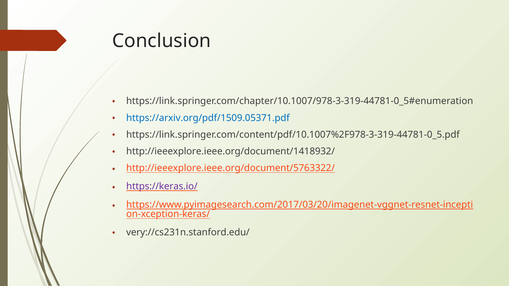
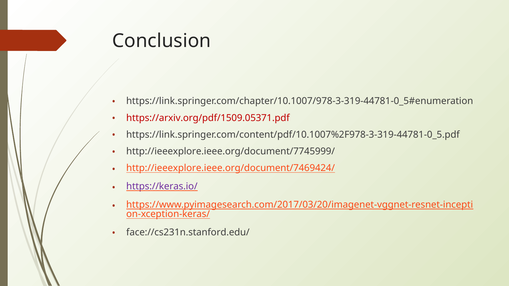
https://arxiv.org/pdf/1509.05371.pdf colour: blue -> red
http://ieeexplore.ieee.org/document/1418932/: http://ieeexplore.ieee.org/document/1418932/ -> http://ieeexplore.ieee.org/document/7745999/
http://ieeexplore.ieee.org/document/5763322/: http://ieeexplore.ieee.org/document/5763322/ -> http://ieeexplore.ieee.org/document/7469424/
very://cs231n.stanford.edu/: very://cs231n.stanford.edu/ -> face://cs231n.stanford.edu/
